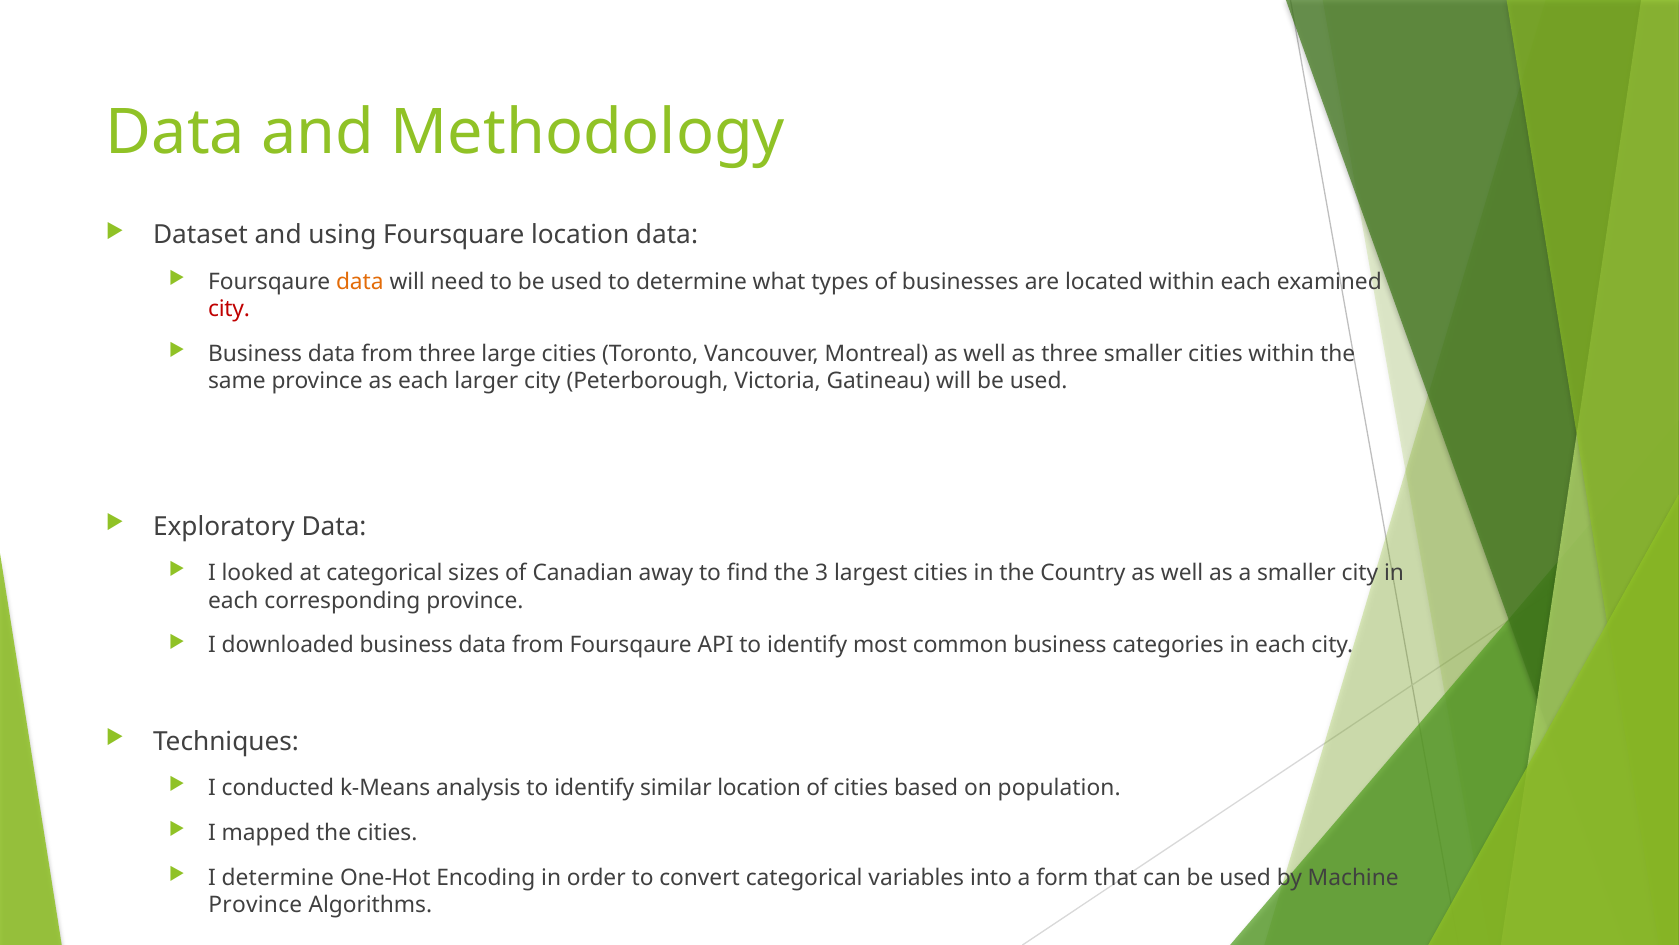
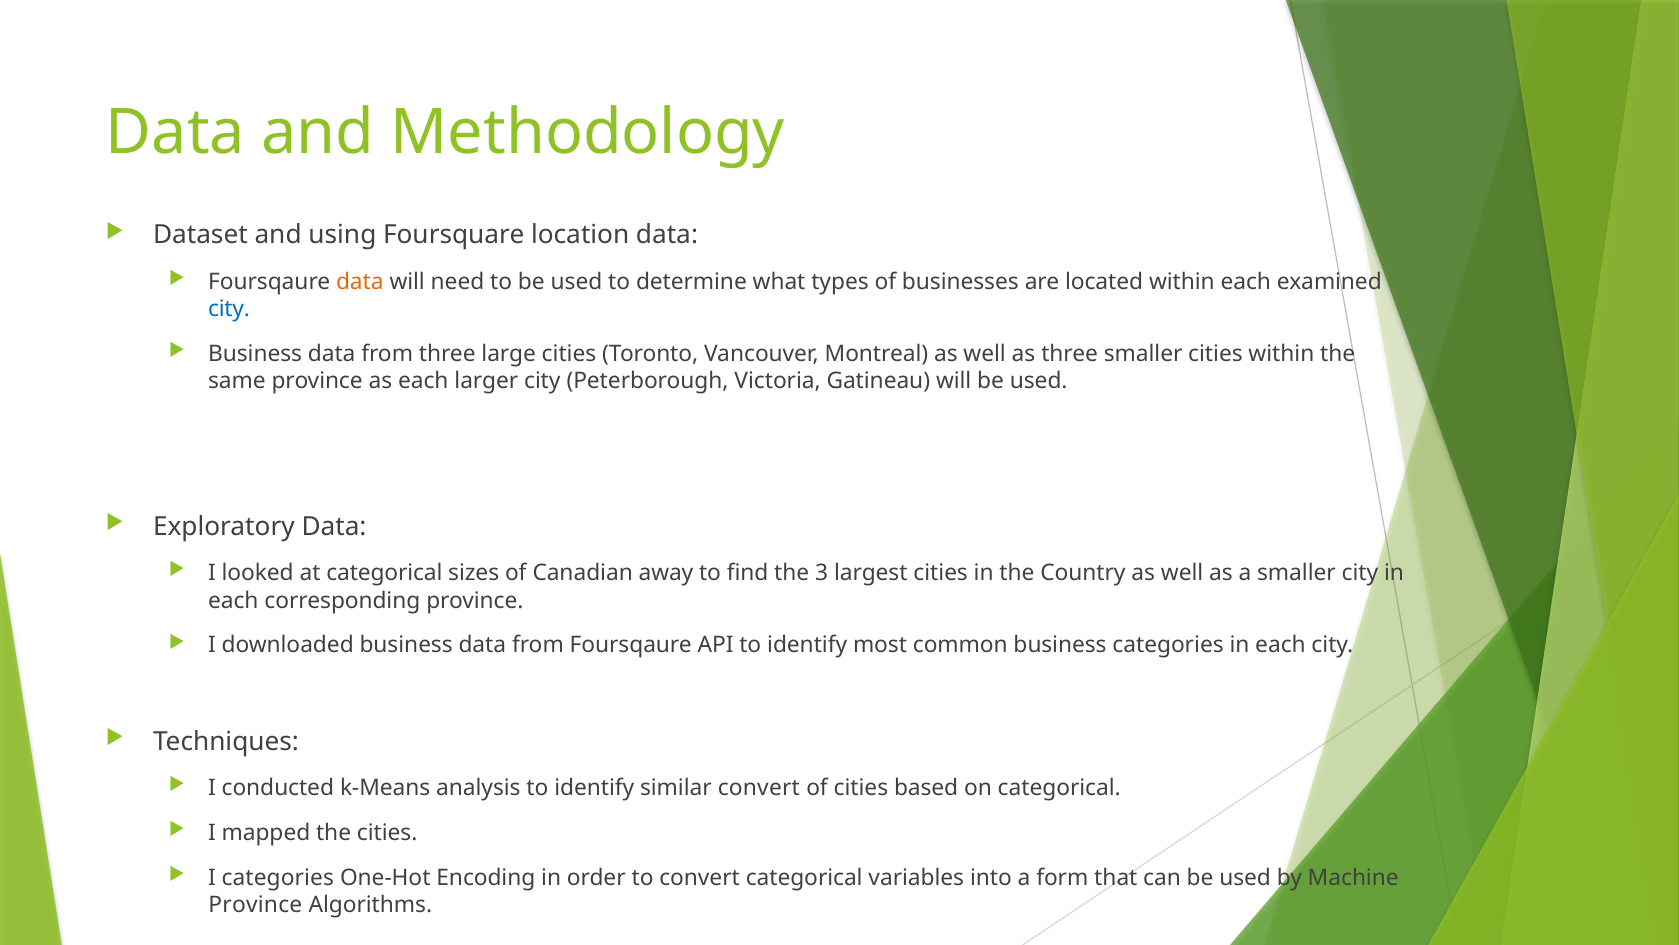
city at (229, 309) colour: red -> blue
similar location: location -> convert
on population: population -> categorical
I determine: determine -> categories
